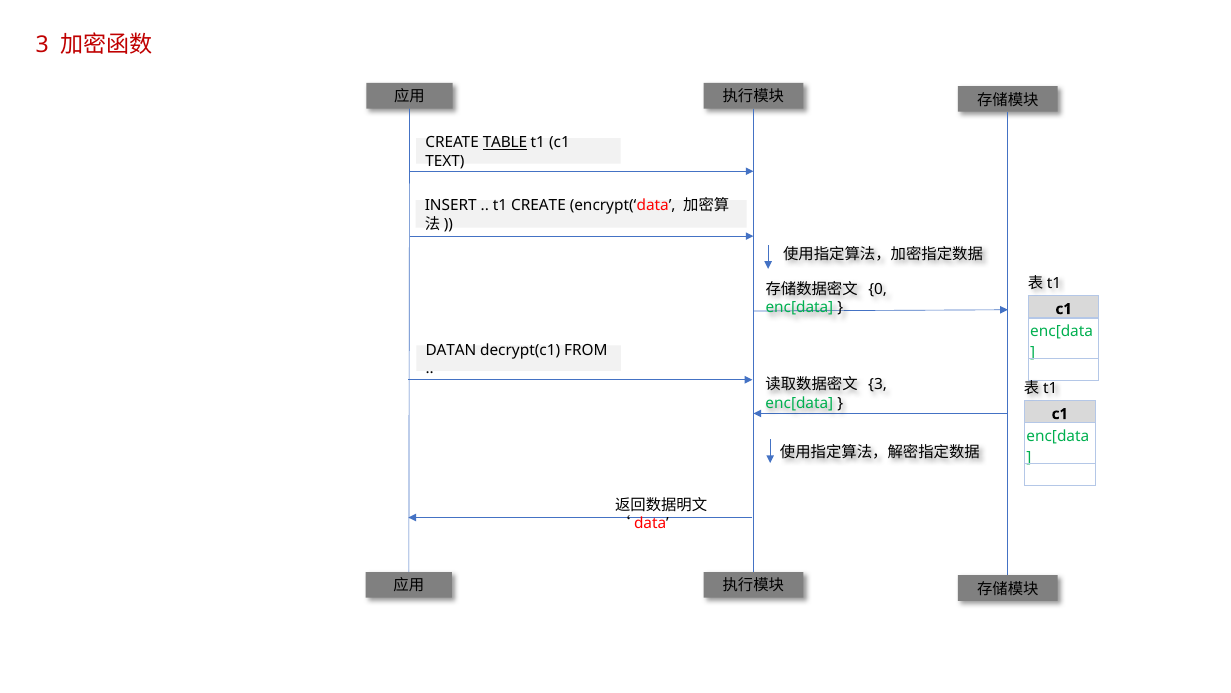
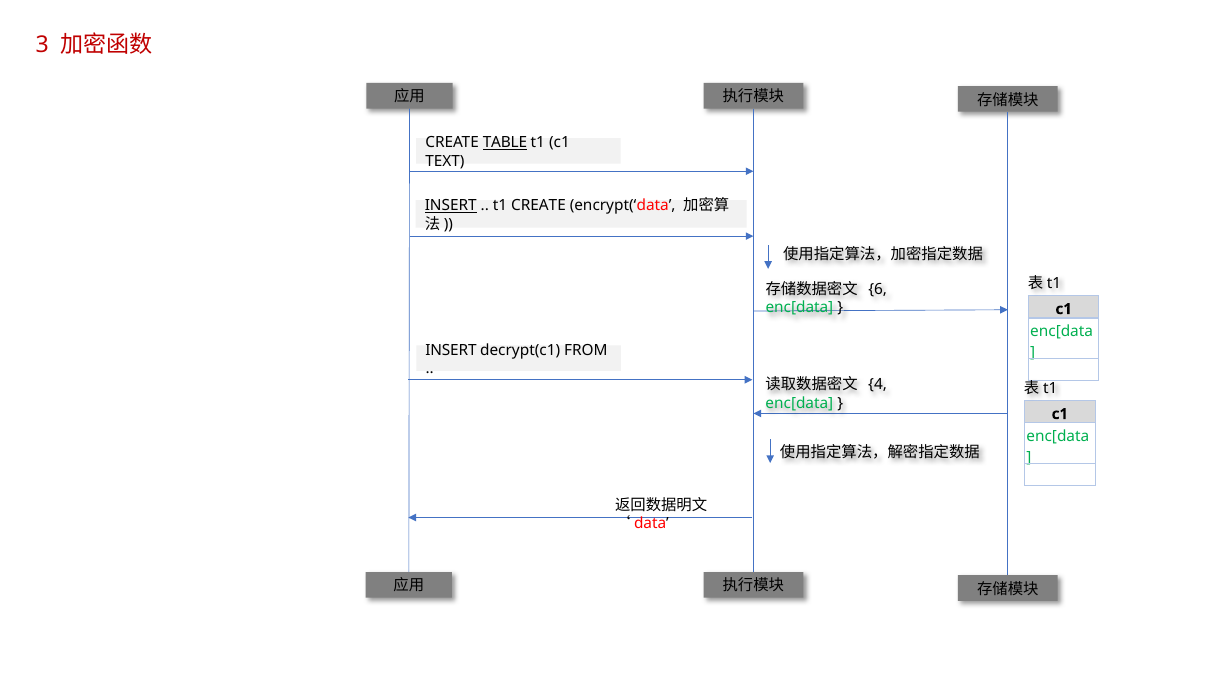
INSERT at (451, 206) underline: none -> present
0: 0 -> 6
DATAN at (451, 350): DATAN -> INSERT
3 at (878, 384): 3 -> 4
